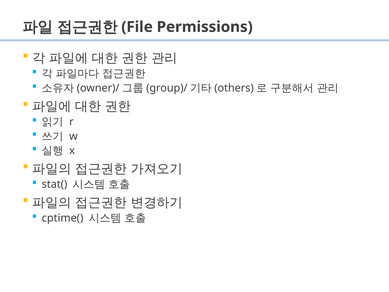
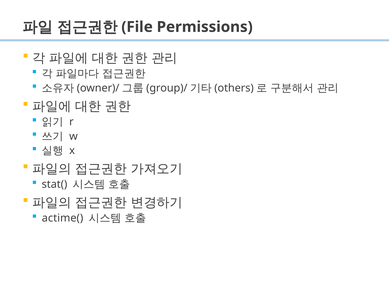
cptime(: cptime( -> actime(
